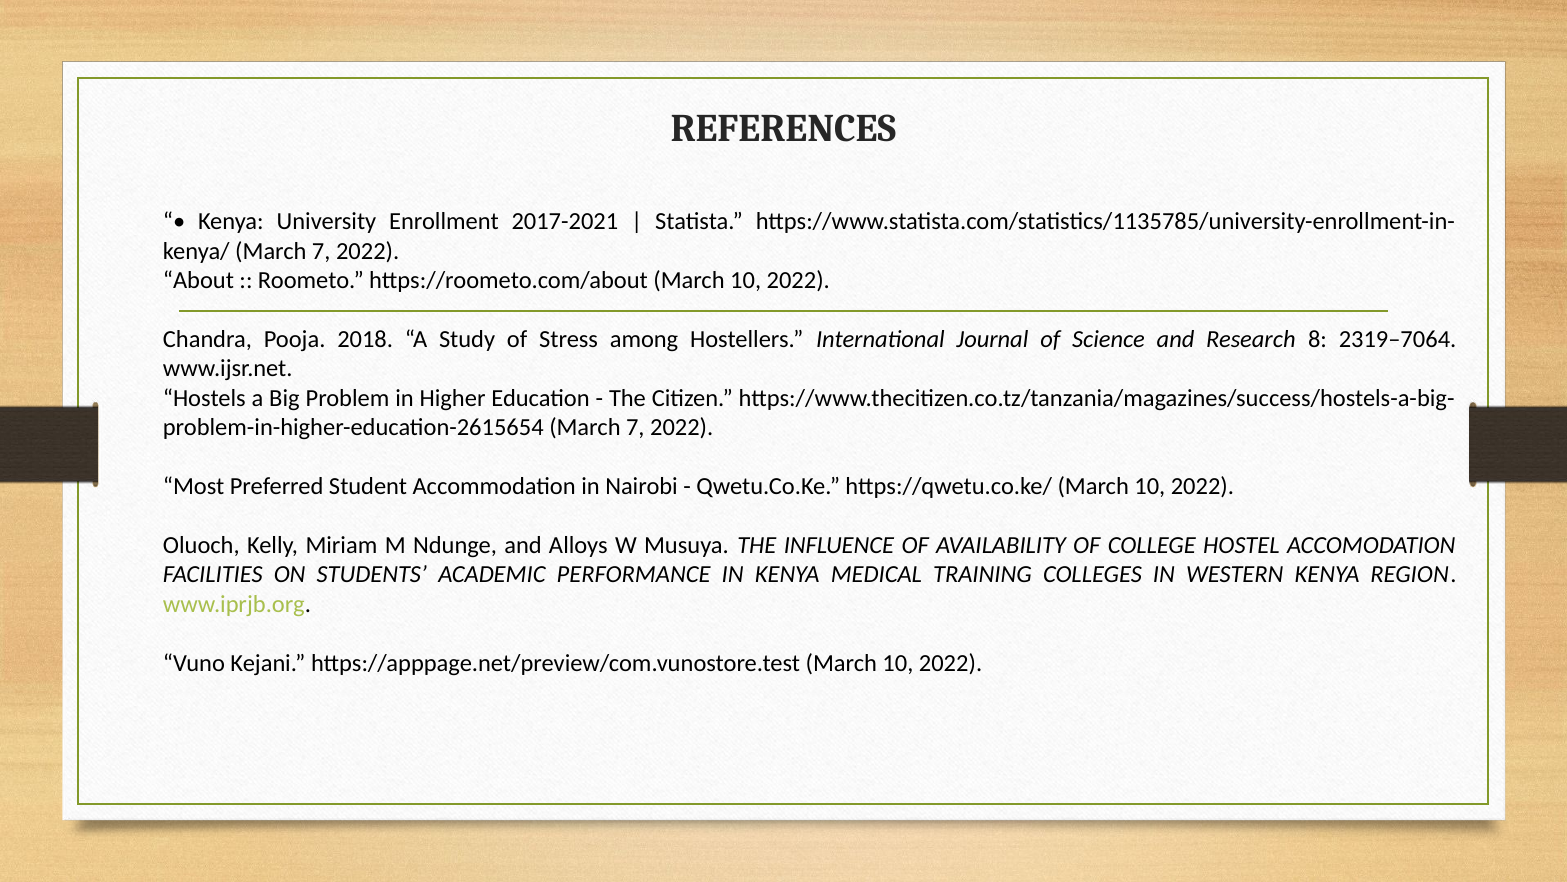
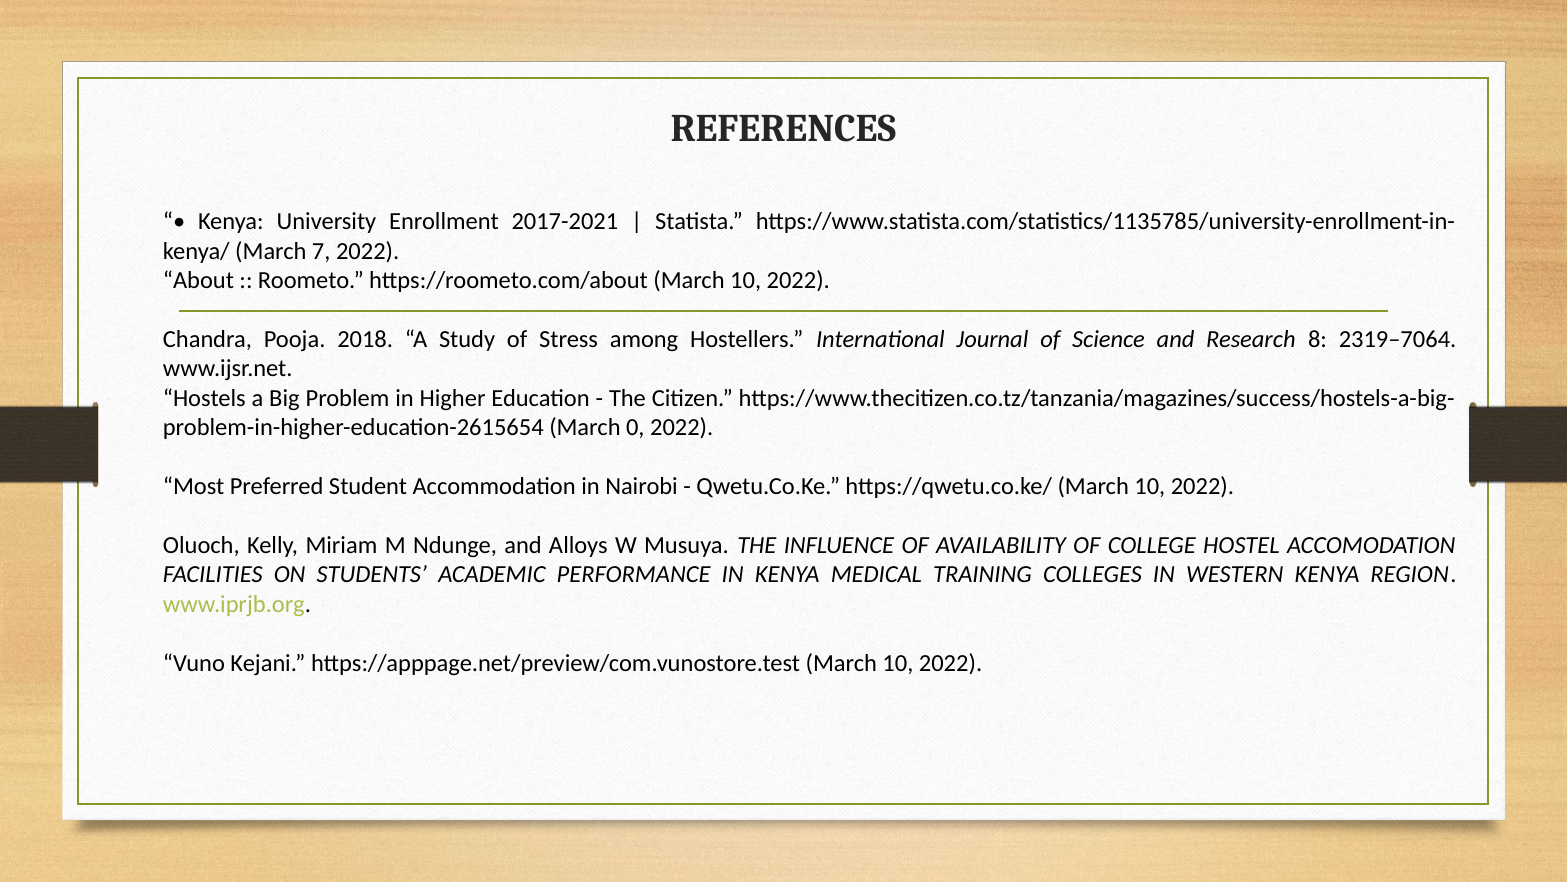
7 at (635, 427): 7 -> 0
